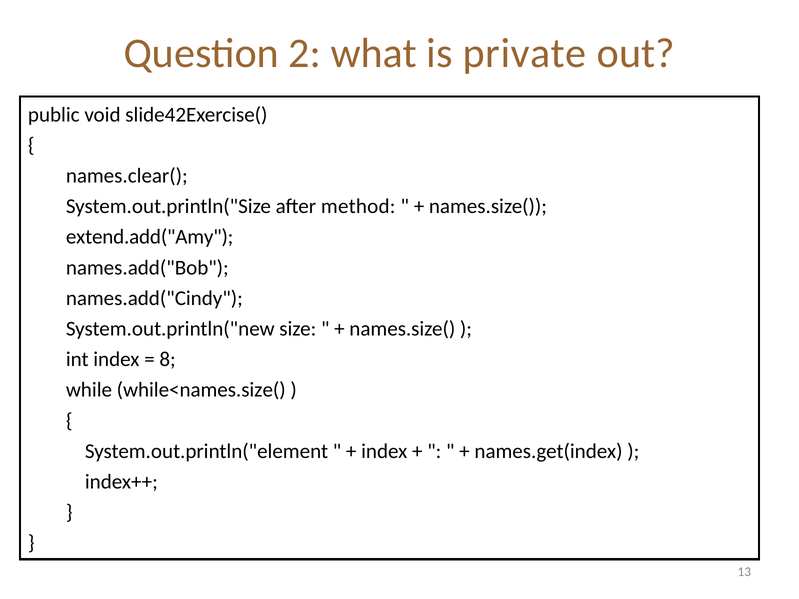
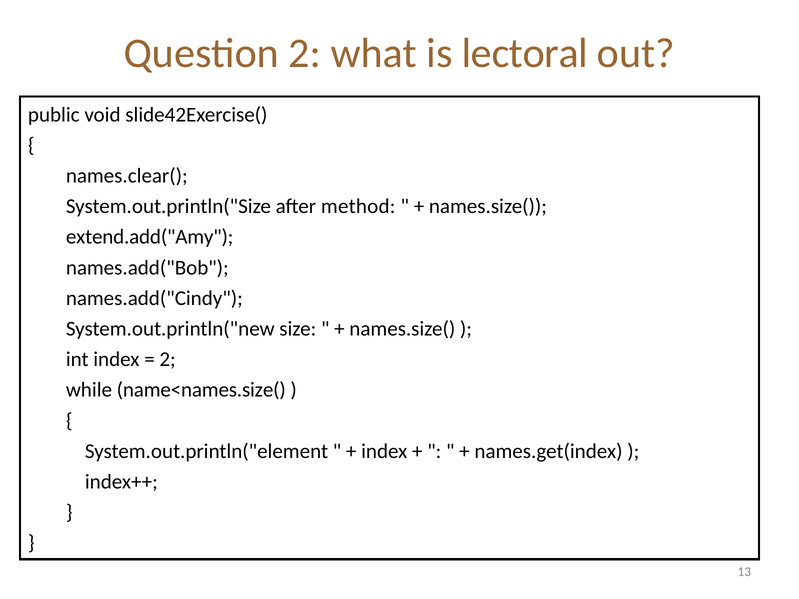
private: private -> lectoral
8 at (168, 360): 8 -> 2
while<names.size(: while<names.size( -> name<names.size(
